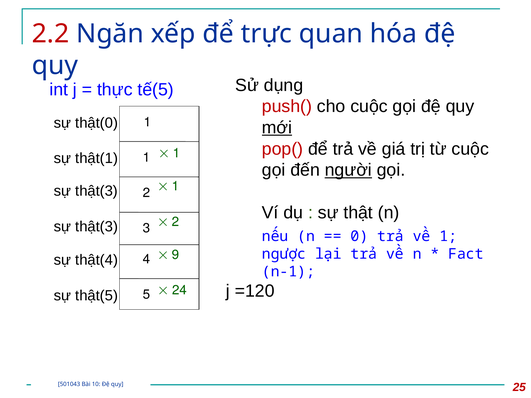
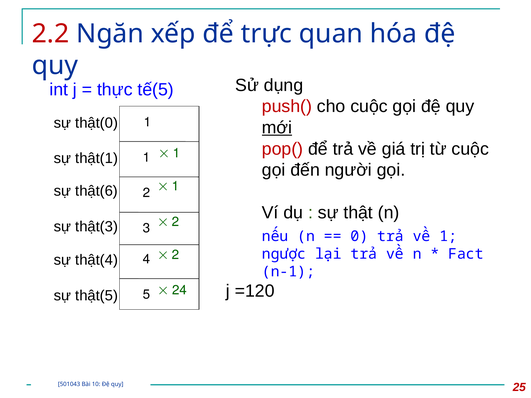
người underline: present -> none
thật(3 at (97, 191): thật(3 -> thật(6
9 at (176, 255): 9 -> 2
